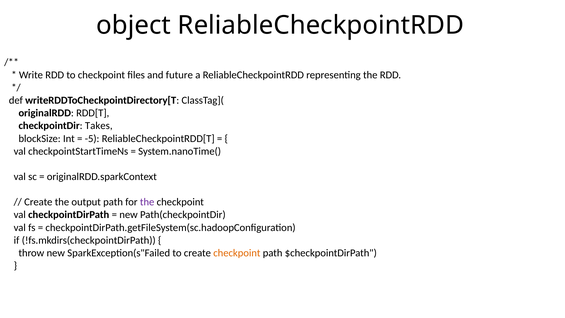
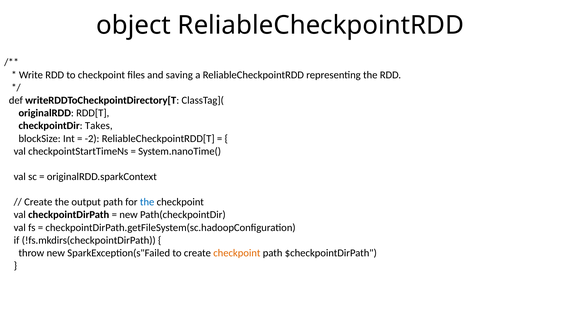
future: future -> saving
-5: -5 -> -2
the at (147, 202) colour: purple -> blue
